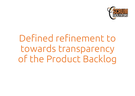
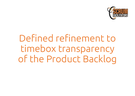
towards: towards -> timebox
